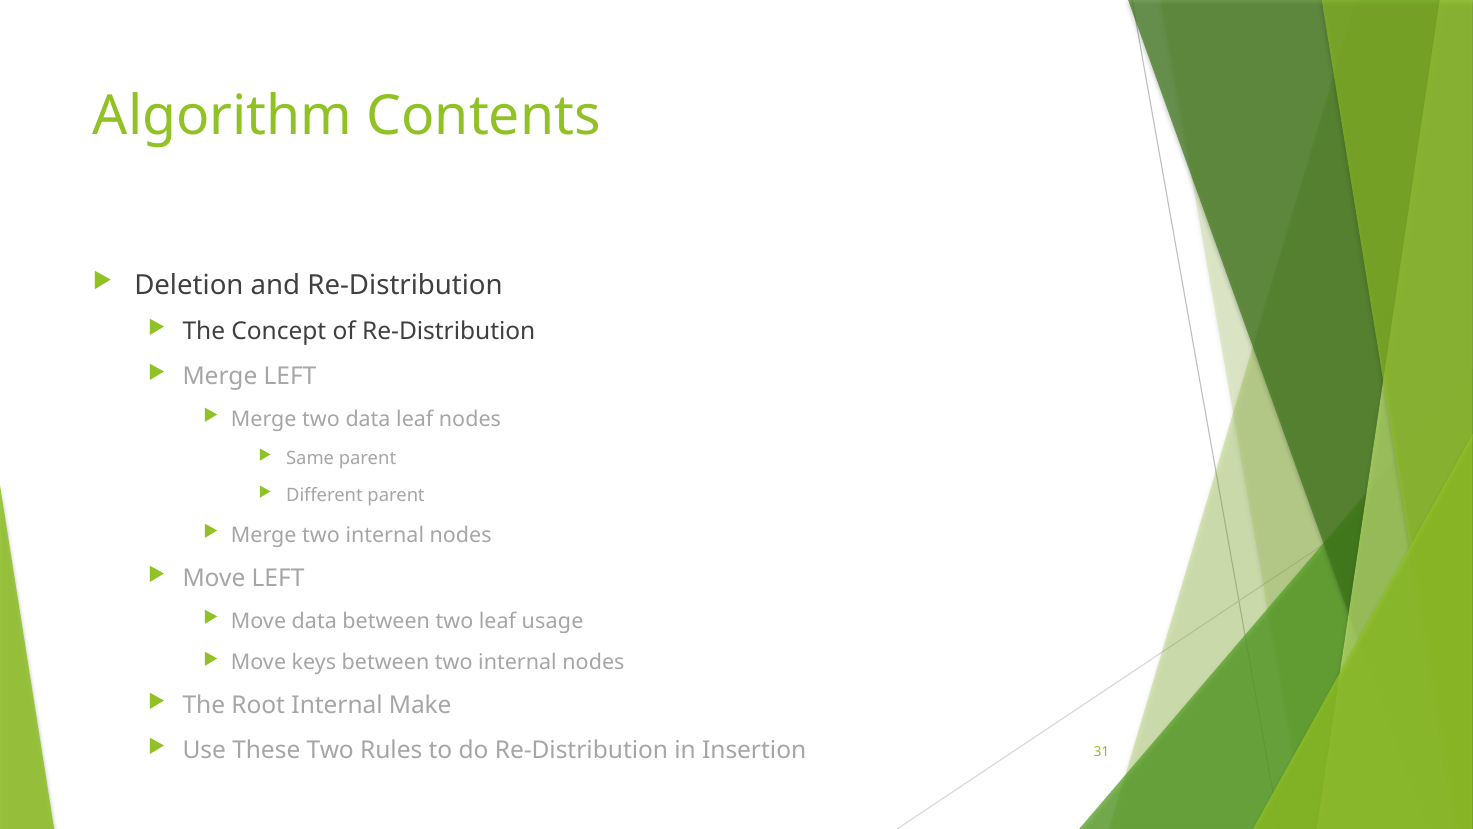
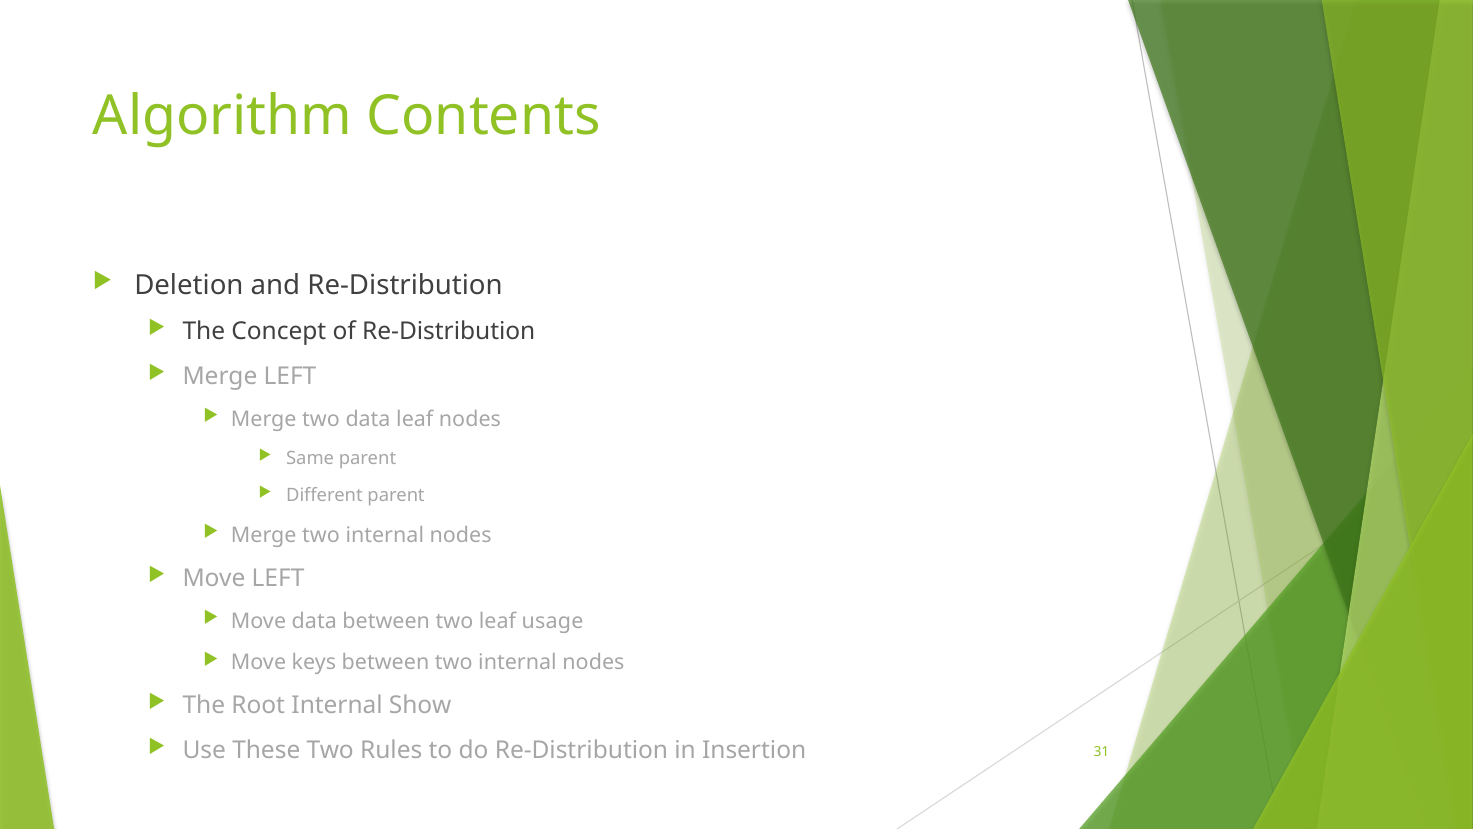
Make: Make -> Show
